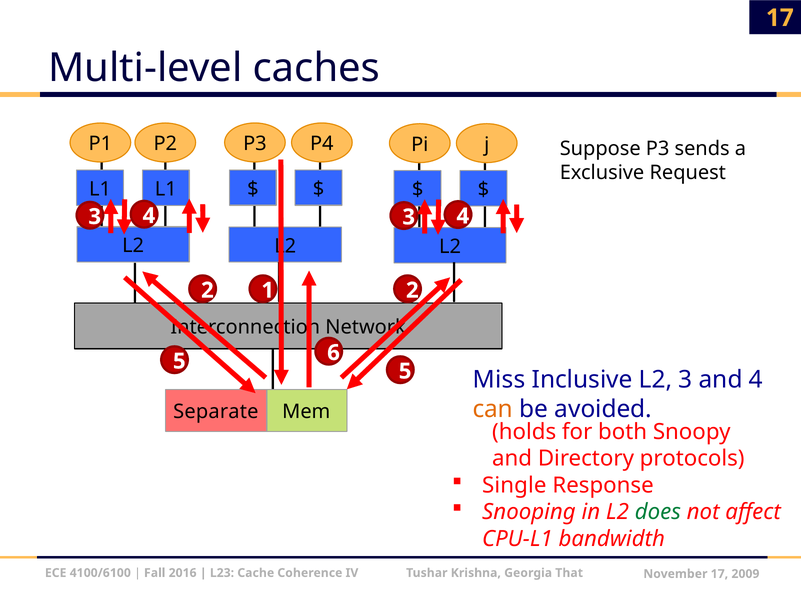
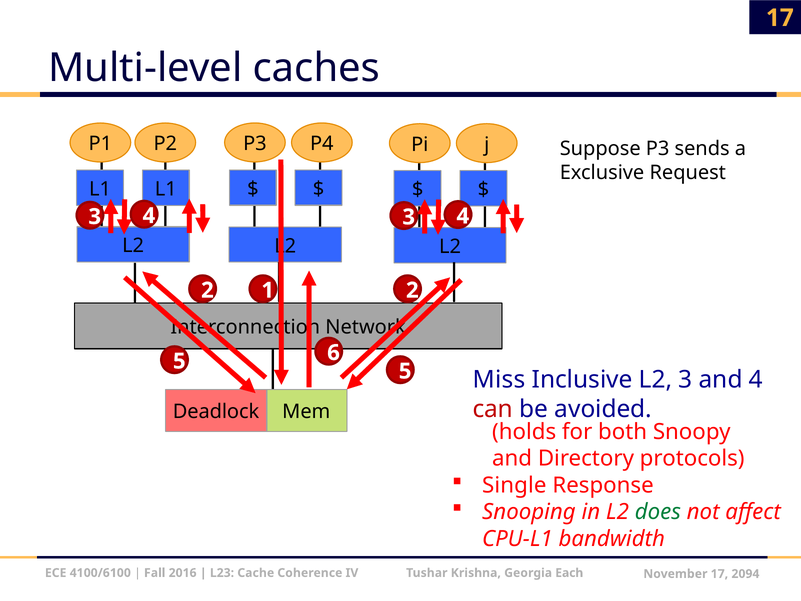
can colour: orange -> red
Separate: Separate -> Deadlock
That: That -> Each
2009: 2009 -> 2094
